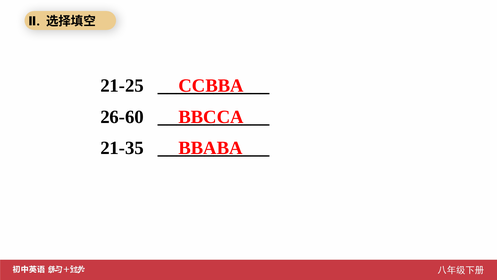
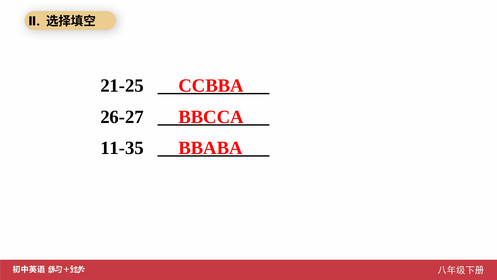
26-60: 26-60 -> 26-27
21-35: 21-35 -> 11-35
